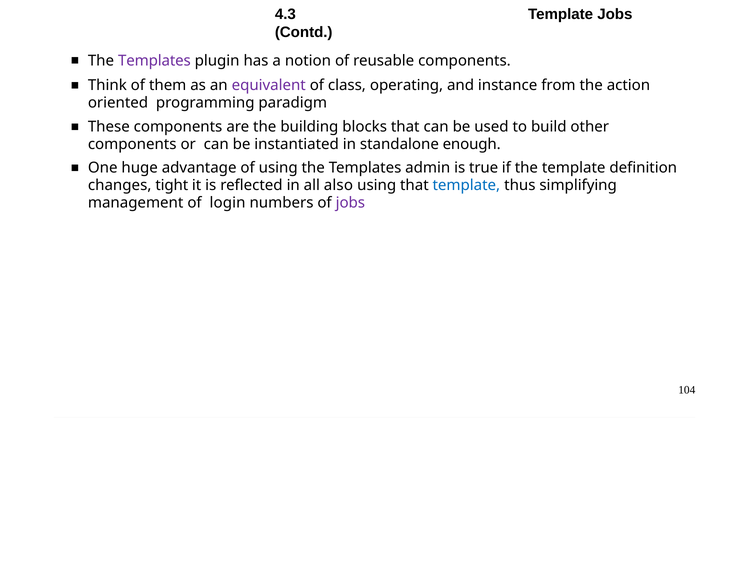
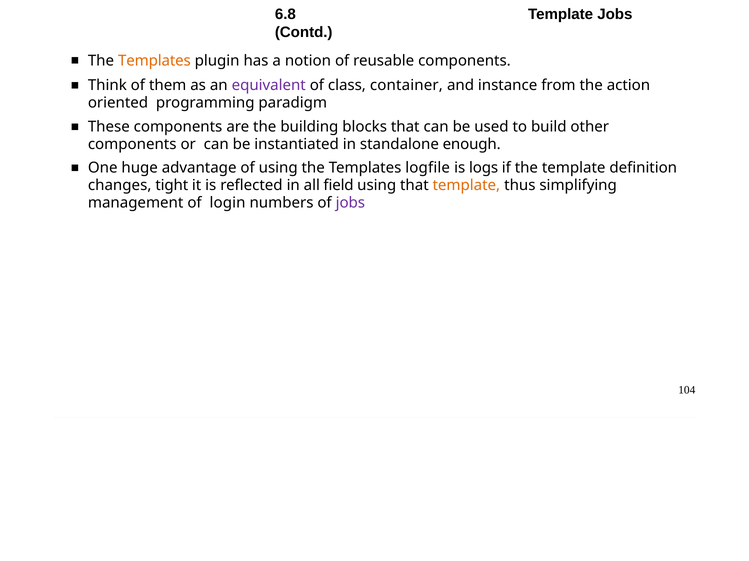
4.3: 4.3 -> 6.8
Templates at (154, 61) colour: purple -> orange
operating: operating -> container
admin: admin -> logfile
true: true -> logs
also: also -> field
template at (466, 185) colour: blue -> orange
